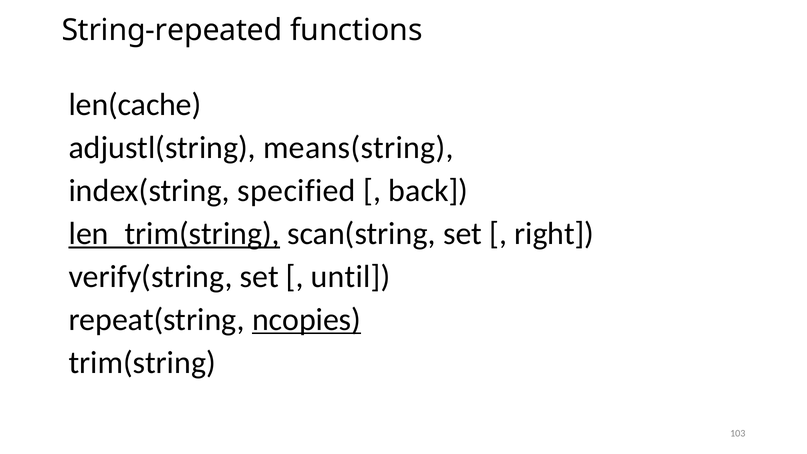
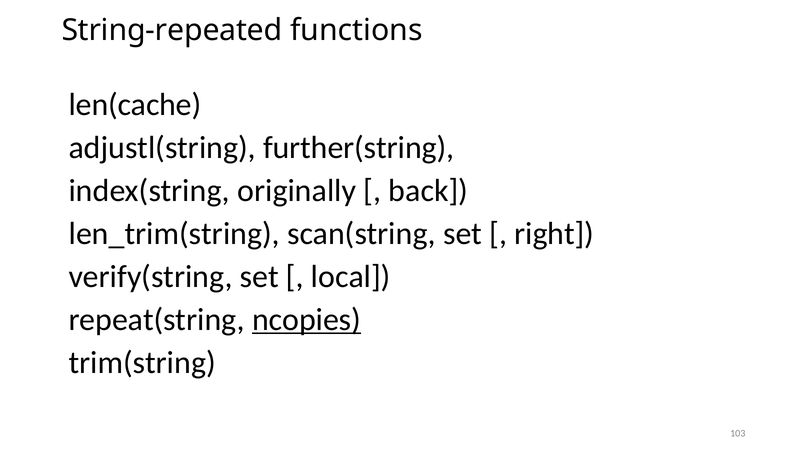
means(string: means(string -> further(string
specified: specified -> originally
len_trim(string underline: present -> none
until: until -> local
